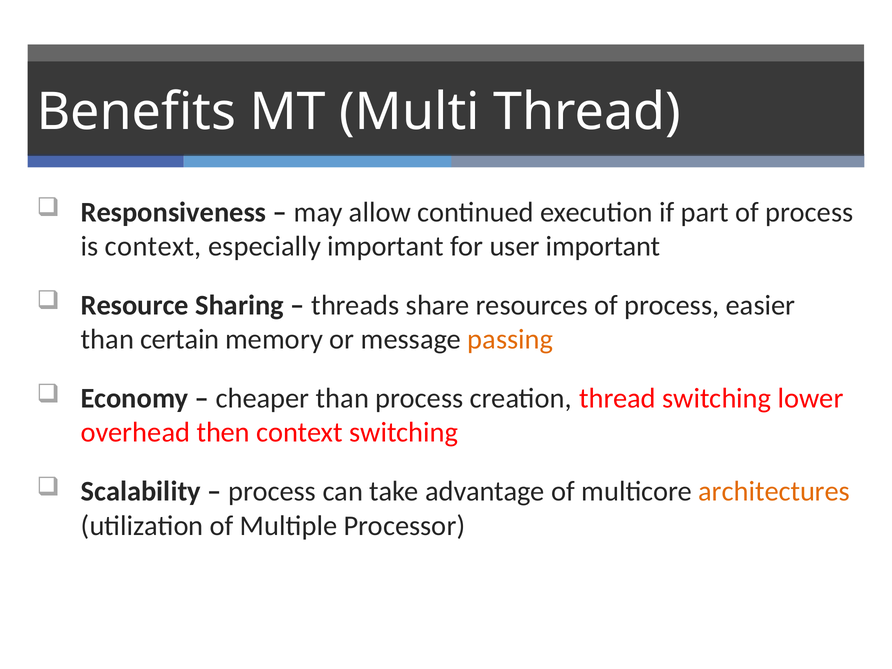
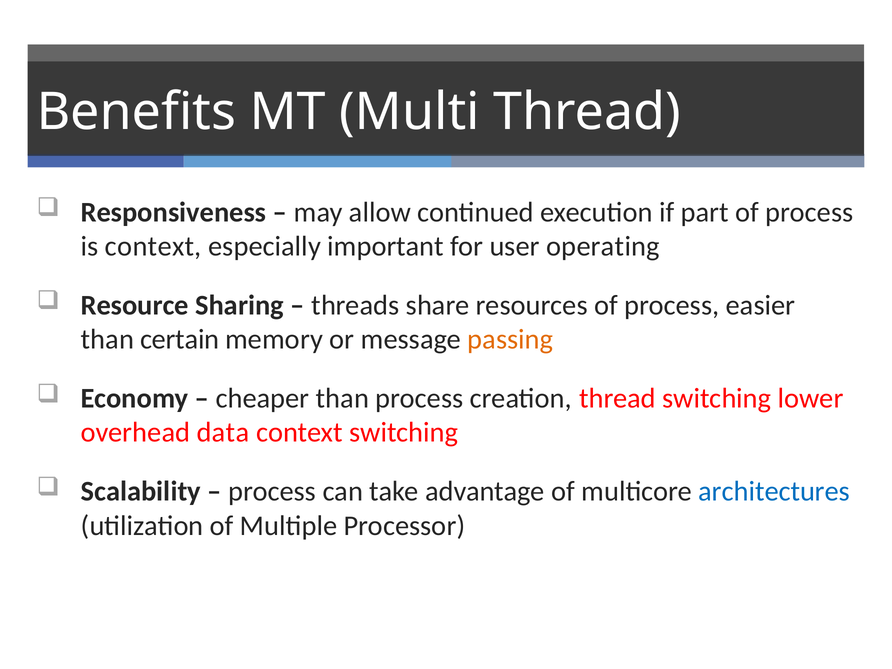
user important: important -> operating
then: then -> data
architectures colour: orange -> blue
